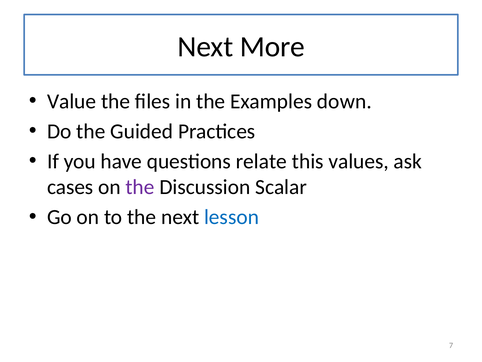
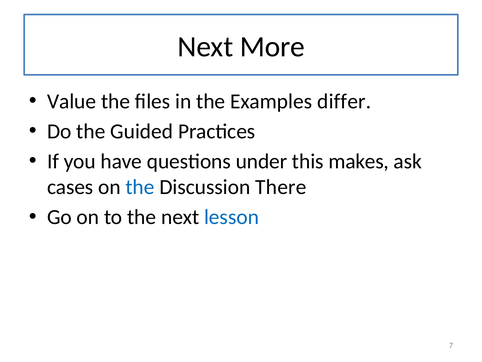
down: down -> differ
relate: relate -> under
values: values -> makes
the at (140, 187) colour: purple -> blue
Scalar: Scalar -> There
